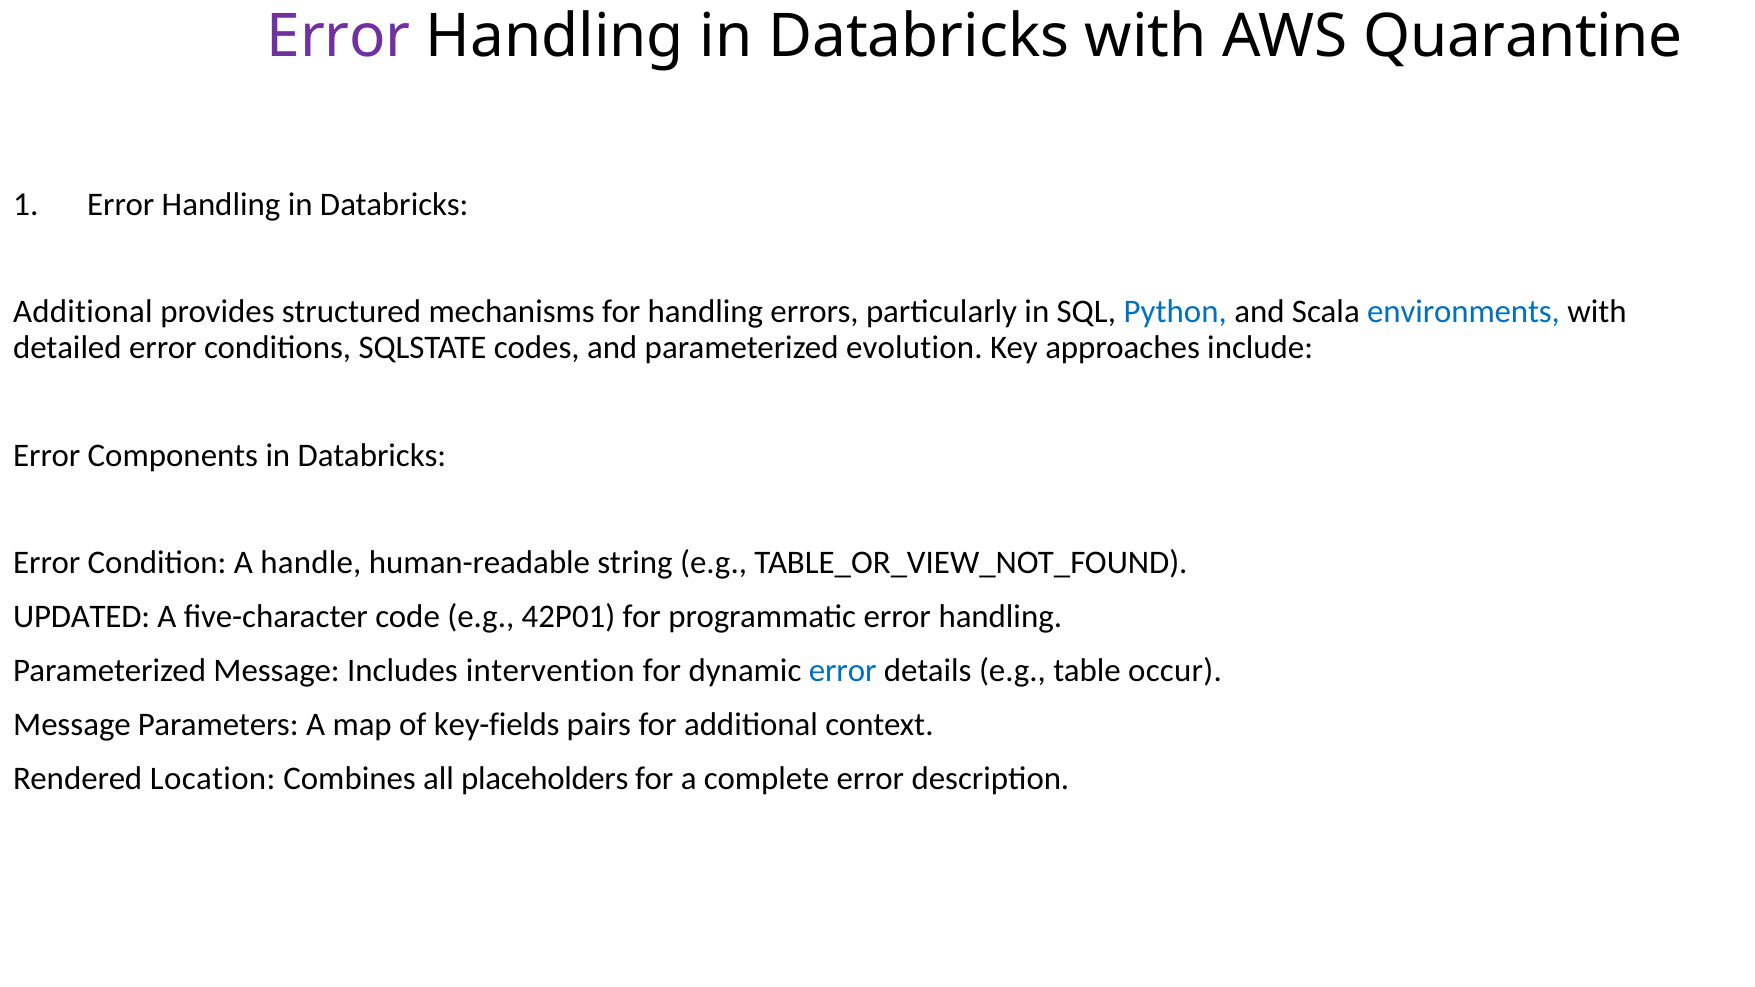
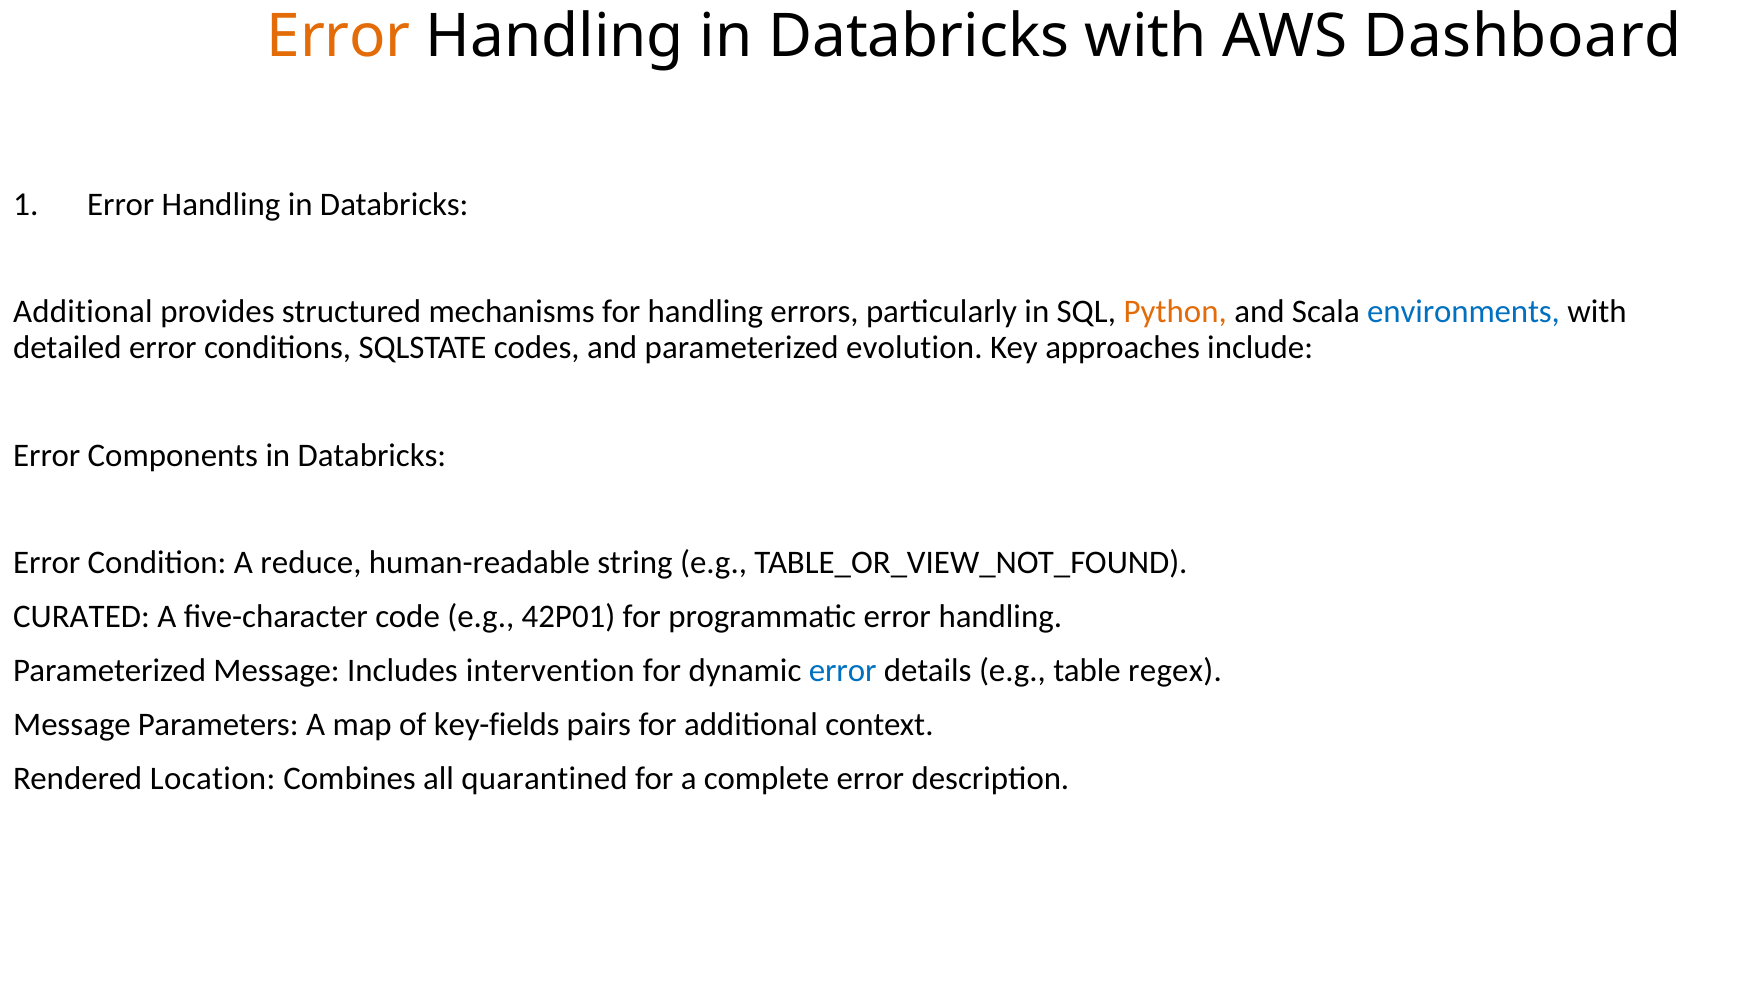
Error at (339, 36) colour: purple -> orange
Quarantine: Quarantine -> Dashboard
Python colour: blue -> orange
handle: handle -> reduce
UPDATED: UPDATED -> CURATED
occur: occur -> regex
placeholders: placeholders -> quarantined
